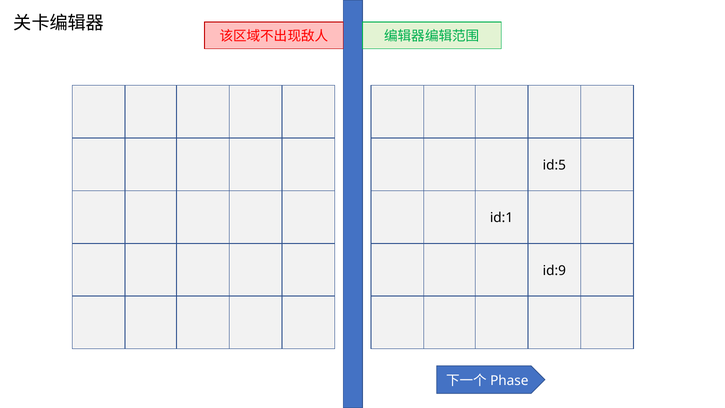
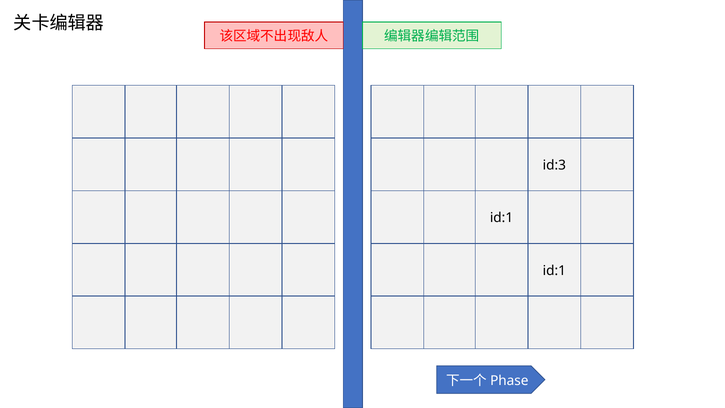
id:5: id:5 -> id:3
id:9 at (554, 271): id:9 -> id:1
